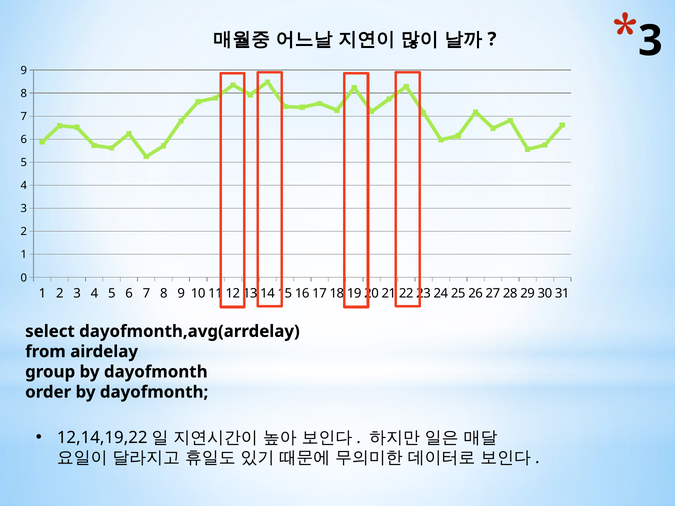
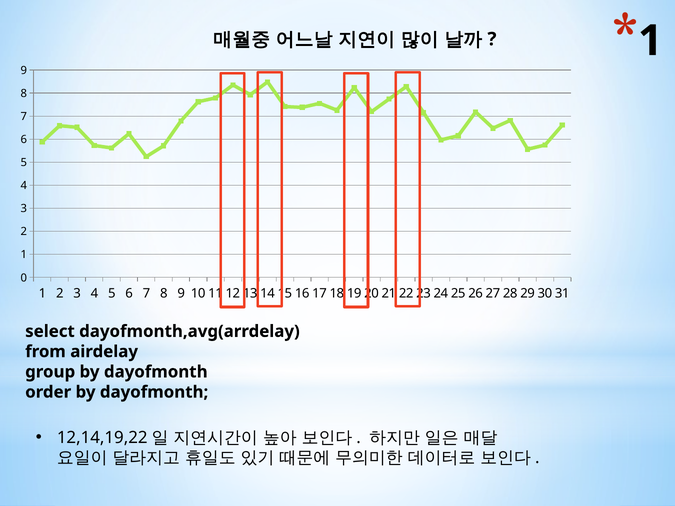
3 at (650, 41): 3 -> 1
